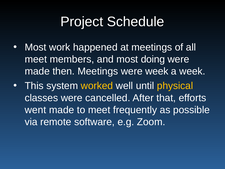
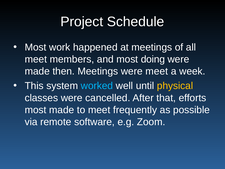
were week: week -> meet
worked colour: yellow -> light blue
went at (36, 110): went -> most
